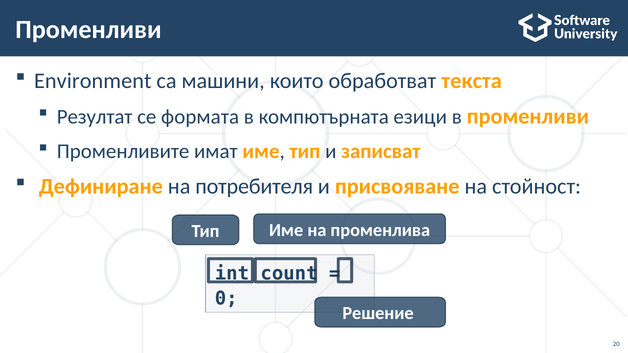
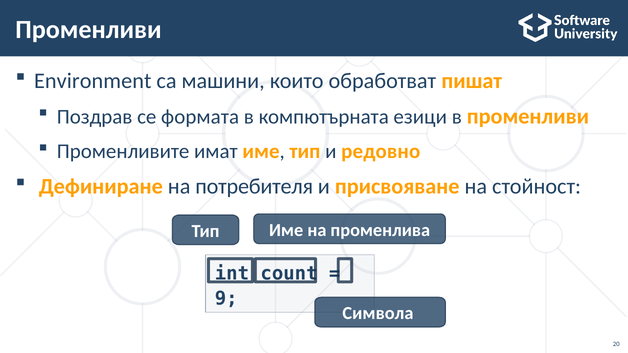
текстa: текстa -> пишат
Резултат: Резултат -> Поздрав
записват: записват -> редовно
0: 0 -> 9
Решение: Решение -> Символа
